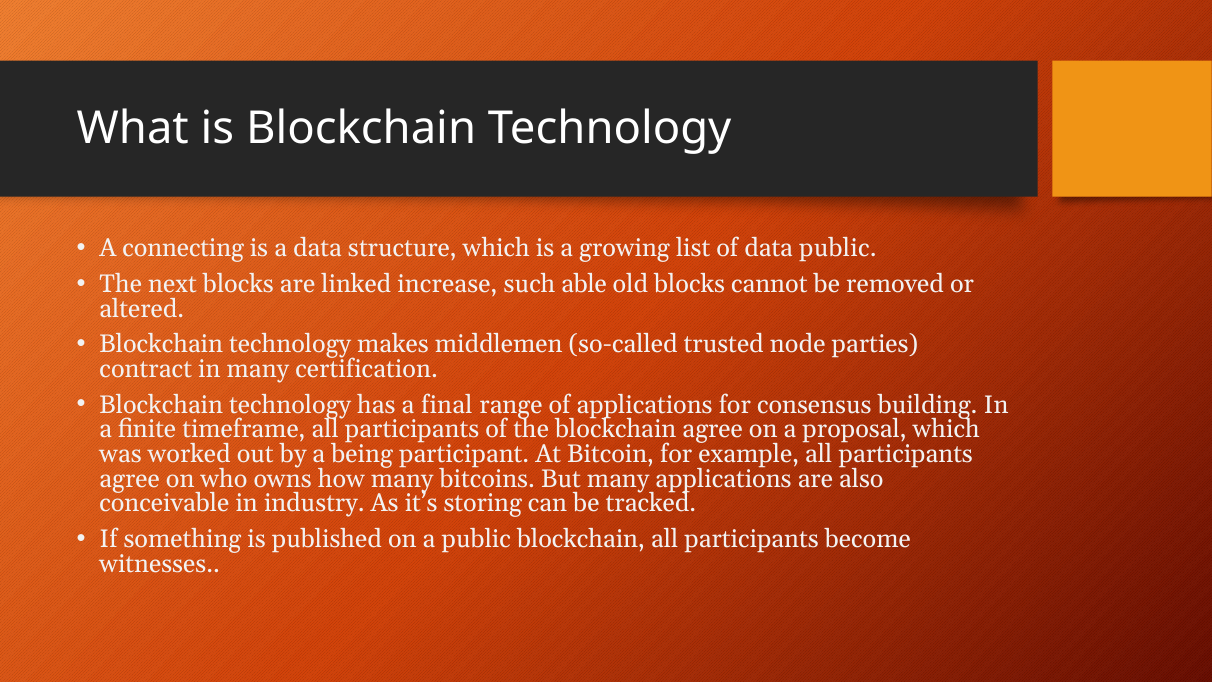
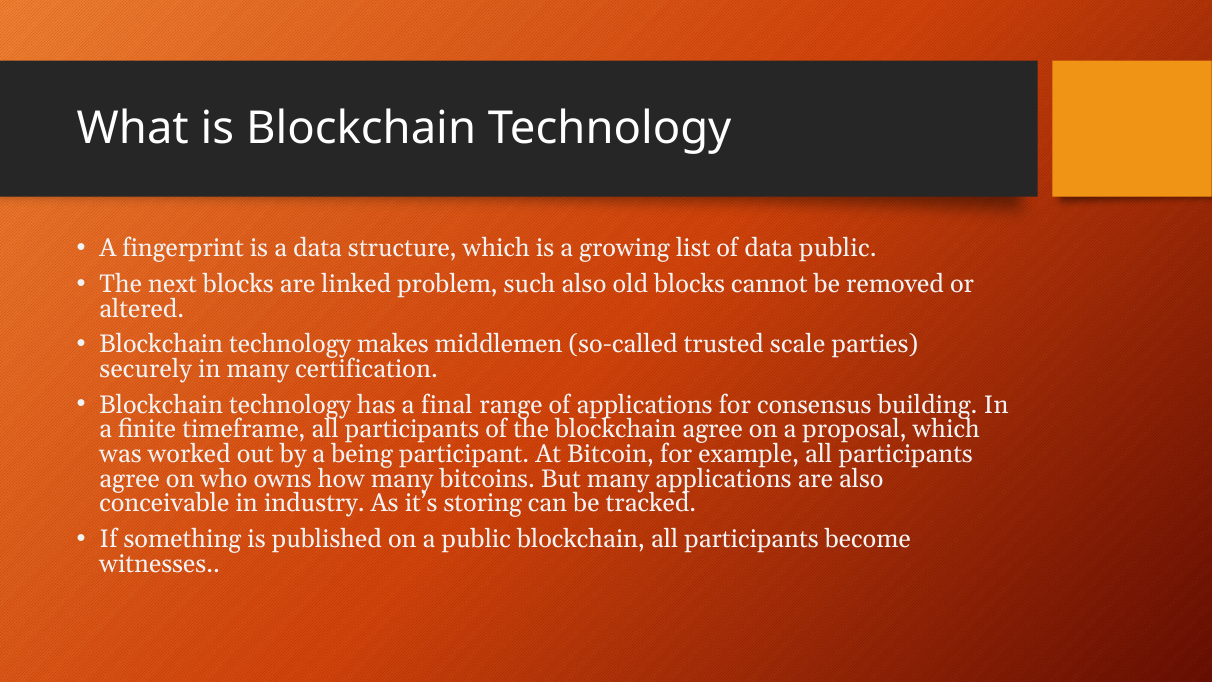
connecting: connecting -> fingerprint
increase: increase -> problem
such able: able -> also
node: node -> scale
contract: contract -> securely
